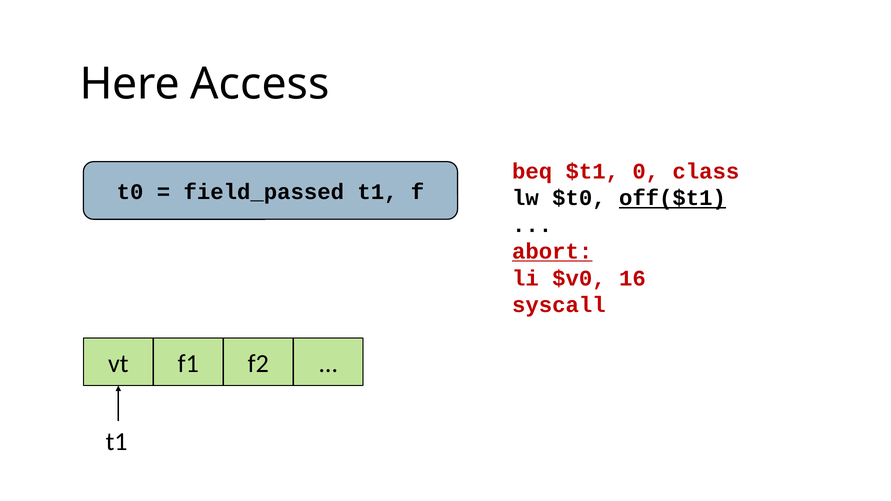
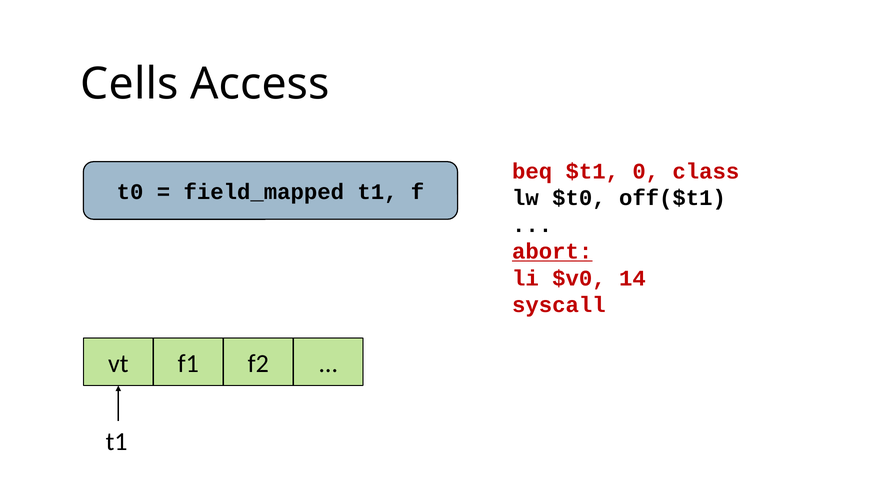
Here: Here -> Cells
field_passed: field_passed -> field_mapped
off($t1 underline: present -> none
16: 16 -> 14
